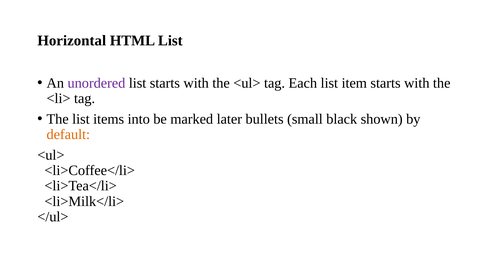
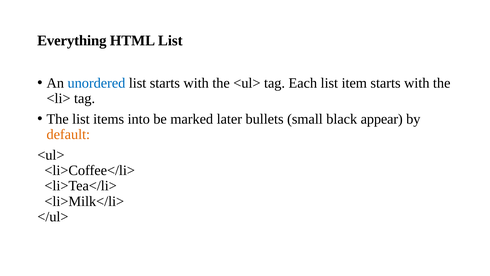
Horizontal: Horizontal -> Everything
unordered colour: purple -> blue
shown: shown -> appear
